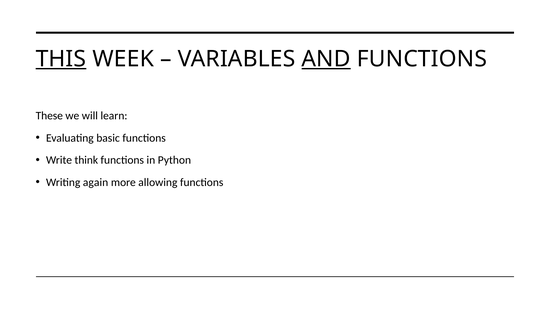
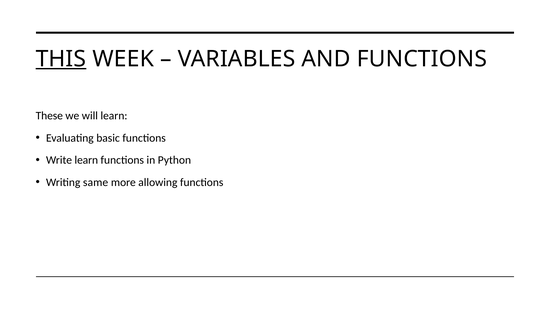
AND underline: present -> none
Write think: think -> learn
again: again -> same
